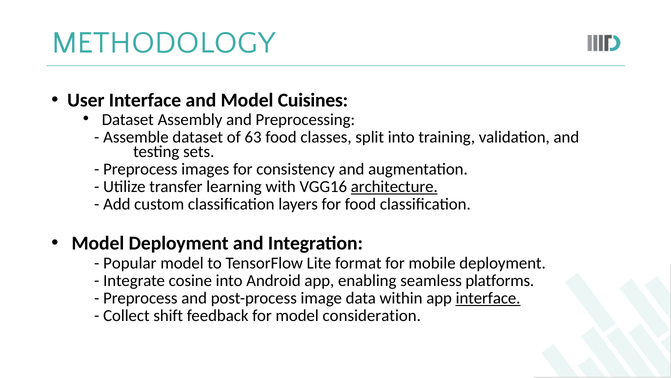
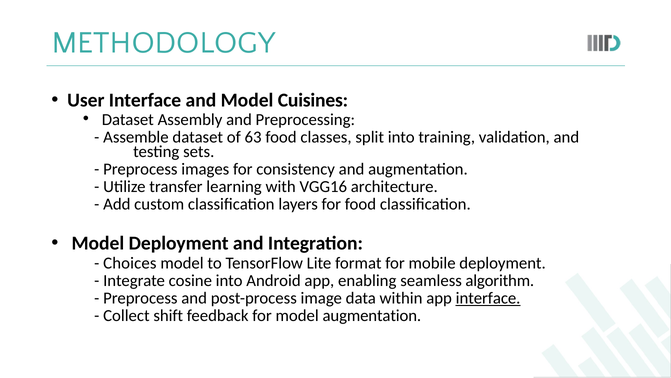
architecture underline: present -> none
Popular: Popular -> Choices
platforms: platforms -> algorithm
model consideration: consideration -> augmentation
